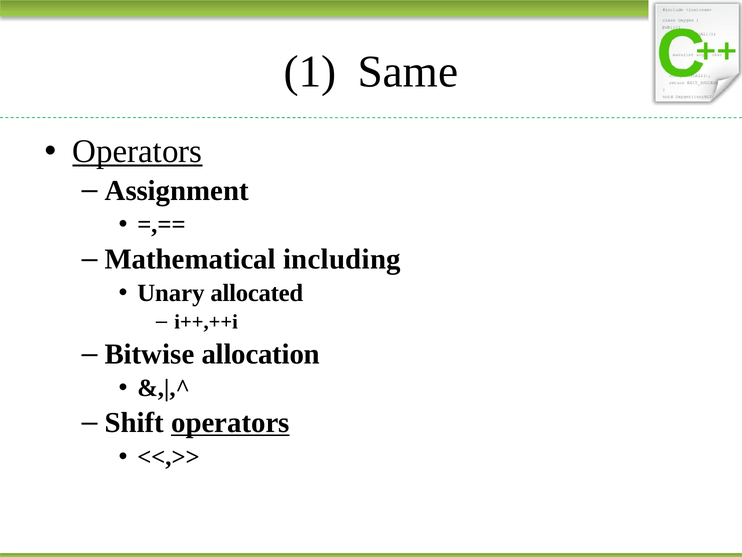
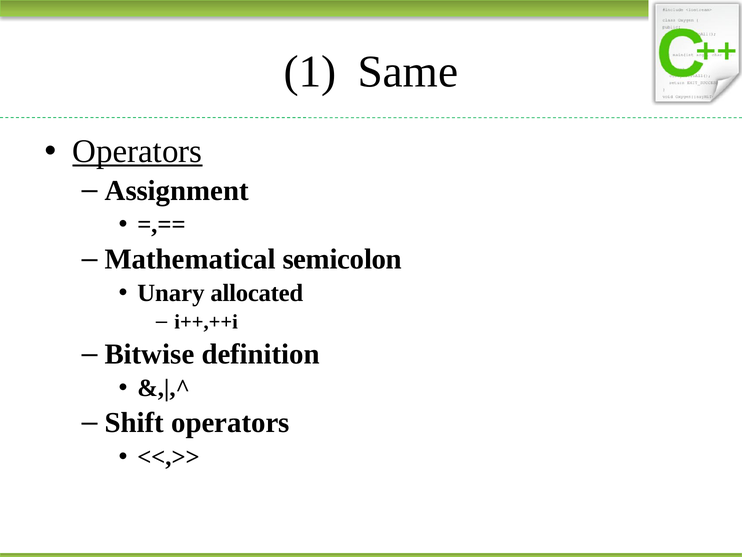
including: including -> semicolon
allocation: allocation -> definition
operators at (230, 423) underline: present -> none
